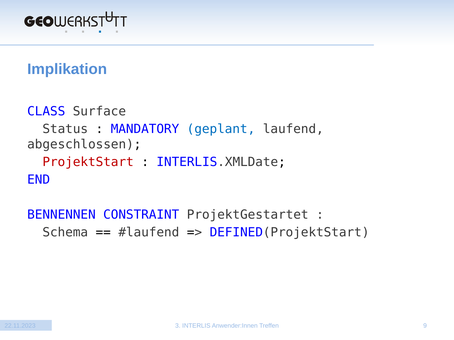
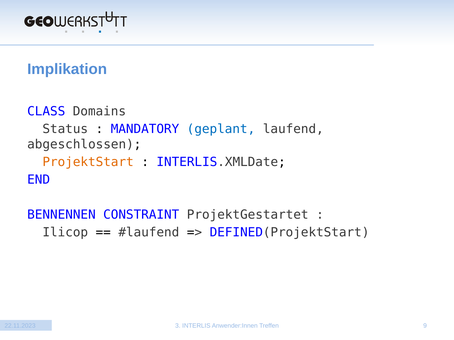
Surface: Surface -> Domains
ProjektStart colour: red -> orange
Schema: Schema -> Ilicop
